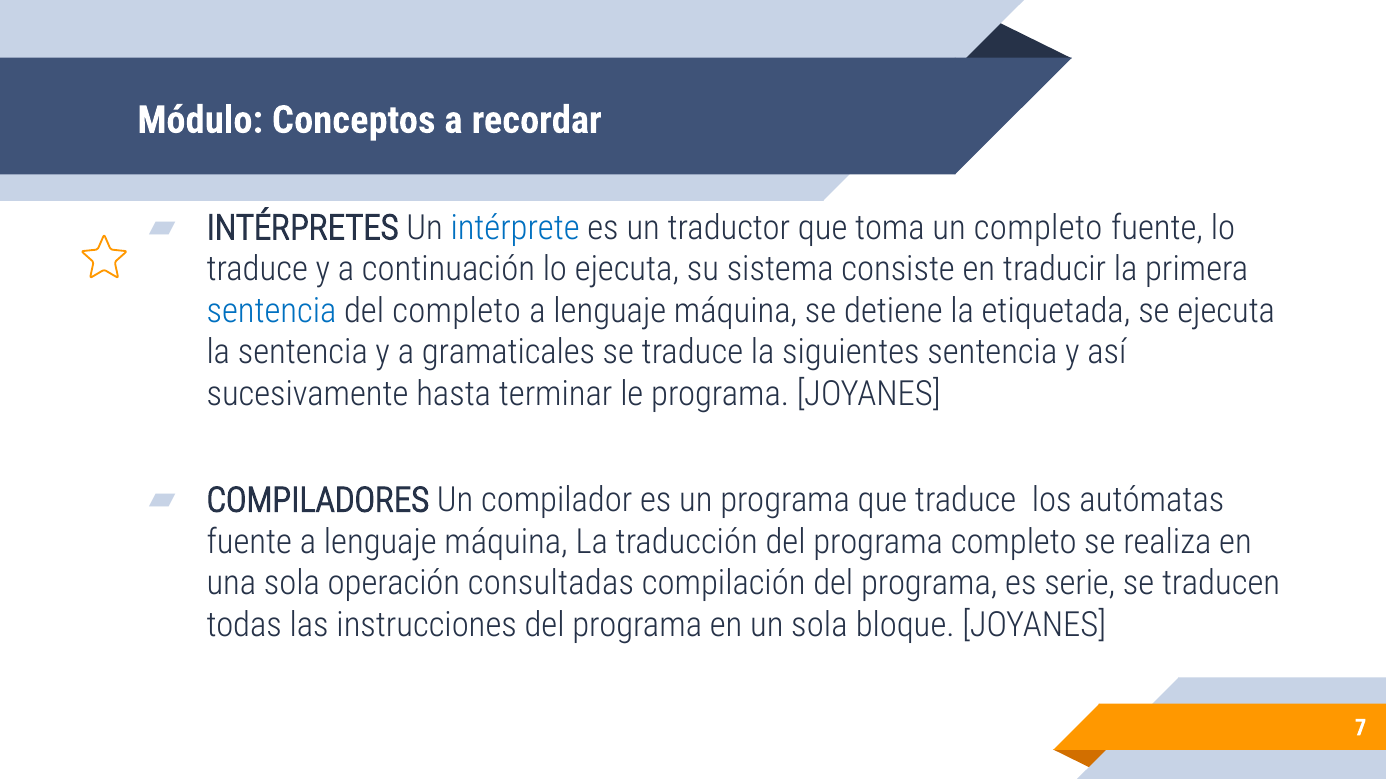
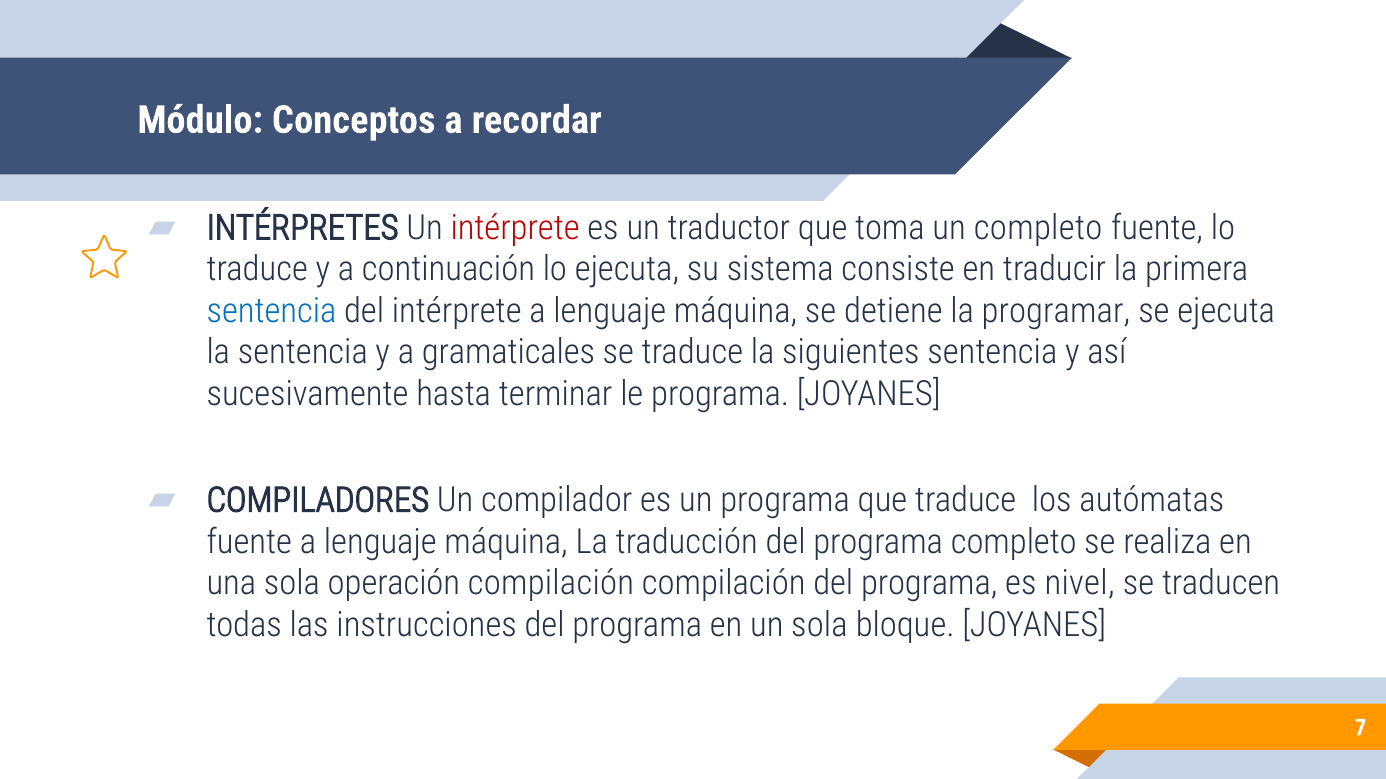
intérprete at (515, 228) colour: blue -> red
del completo: completo -> intérprete
etiquetada: etiquetada -> programar
operación consultadas: consultadas -> compilación
serie: serie -> nivel
